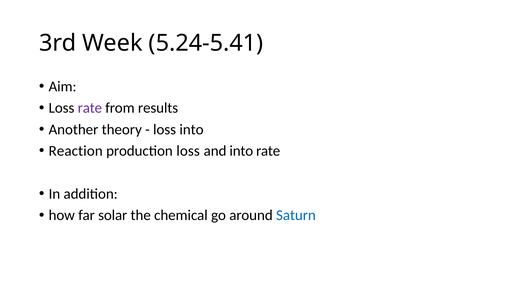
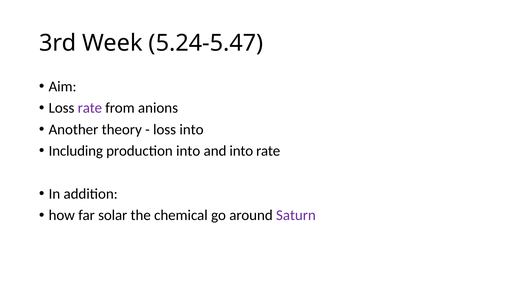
5.24-5.41: 5.24-5.41 -> 5.24-5.47
results: results -> anions
Reaction: Reaction -> Including
production loss: loss -> into
Saturn colour: blue -> purple
